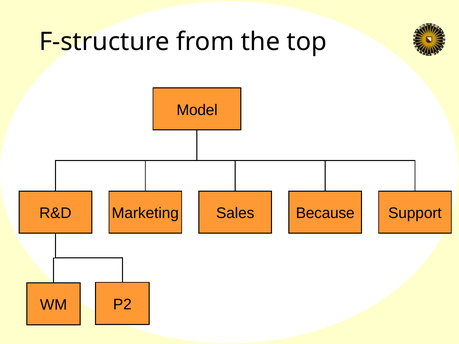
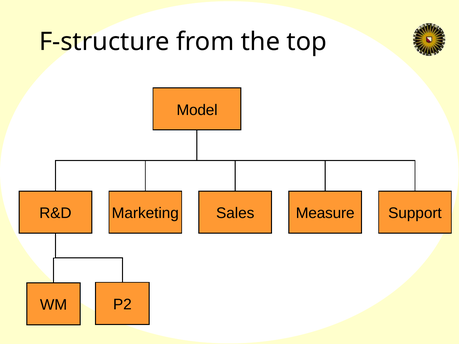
Because: Because -> Measure
